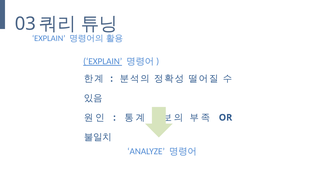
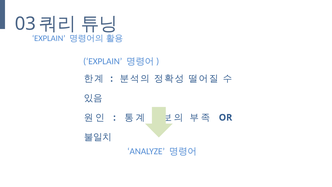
EXPLAIN at (103, 61) underline: present -> none
